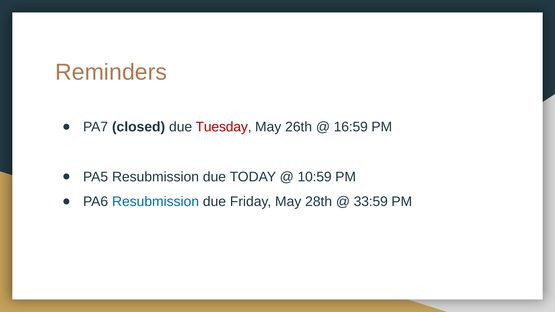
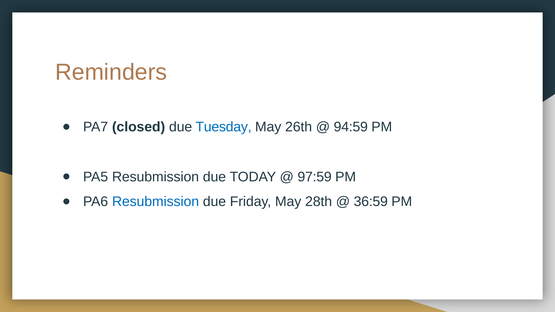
Tuesday colour: red -> blue
16:59: 16:59 -> 94:59
10:59: 10:59 -> 97:59
33:59: 33:59 -> 36:59
